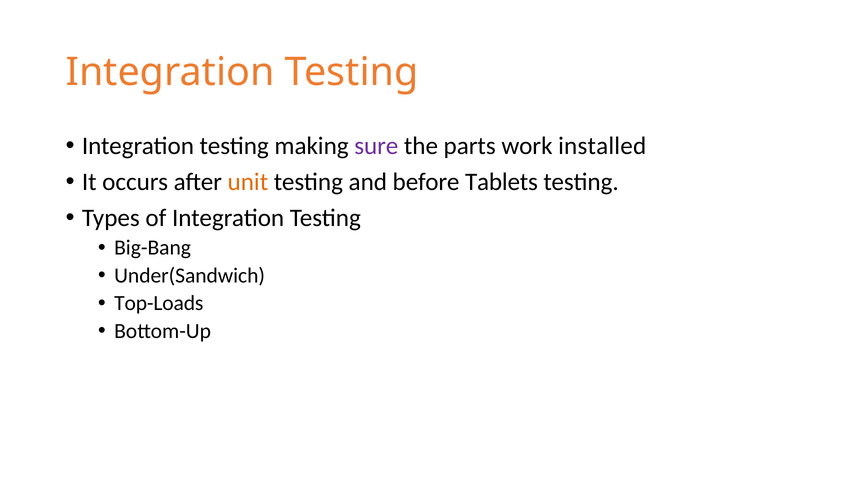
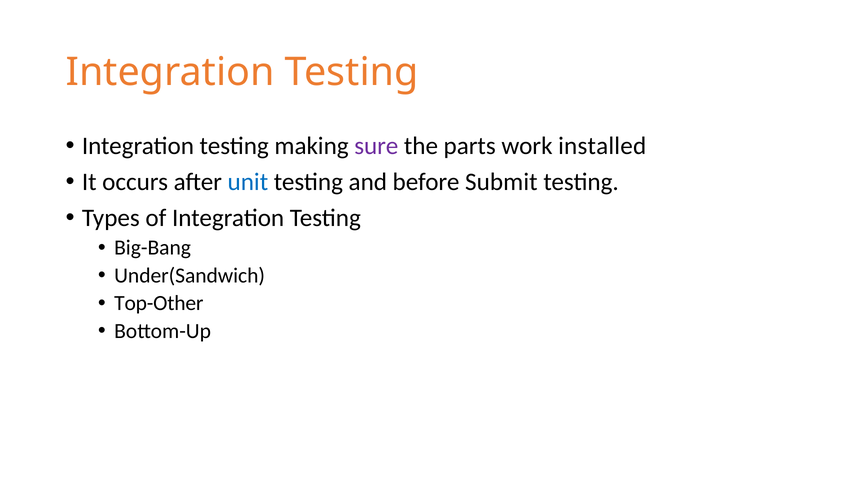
unit colour: orange -> blue
Tablets: Tablets -> Submit
Top-Loads: Top-Loads -> Top-Other
